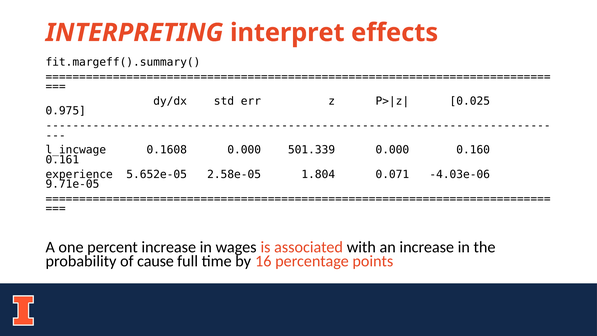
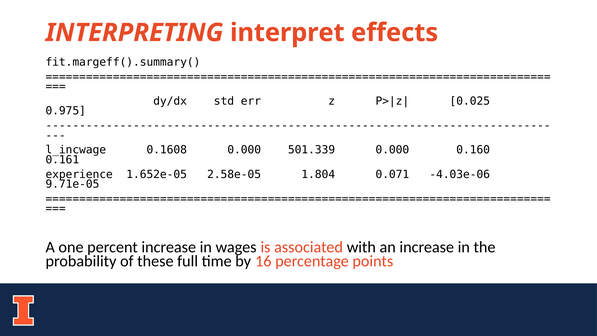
5.652e-05: 5.652e-05 -> 1.652e-05
cause: cause -> these
